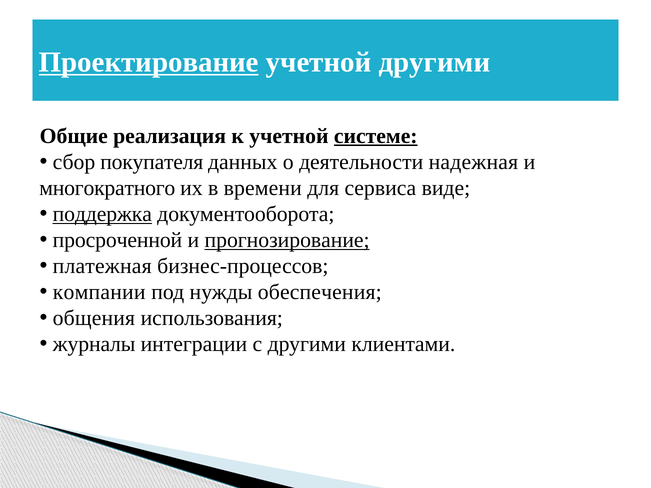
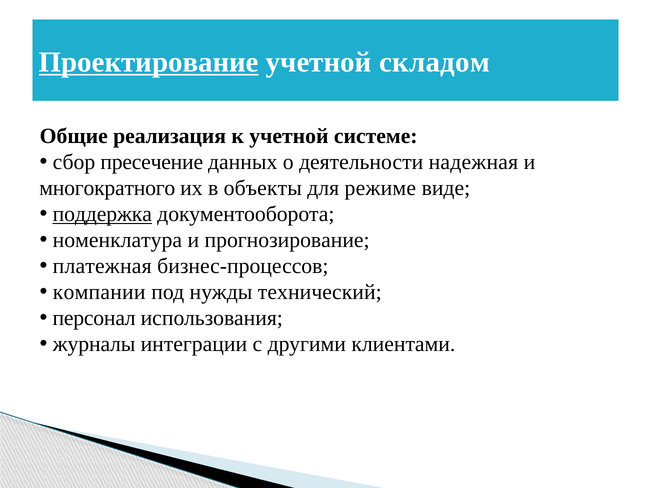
учетной другими: другими -> складом
системе underline: present -> none
покупателя: покупателя -> пресечение
времени: времени -> объекты
сервиса: сервиса -> режиме
просроченной: просроченной -> номенклатура
прогнозирование underline: present -> none
обеспечения: обеспечения -> технический
общения: общения -> персонал
